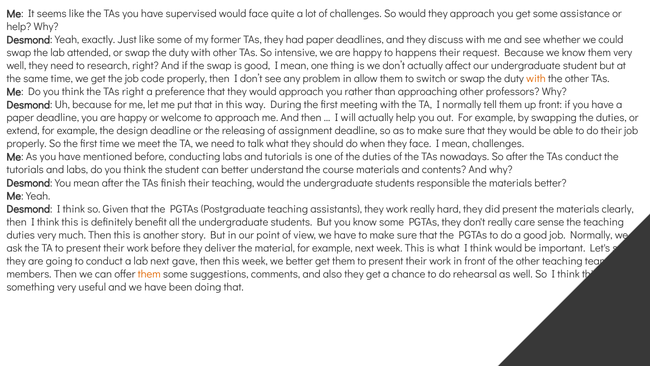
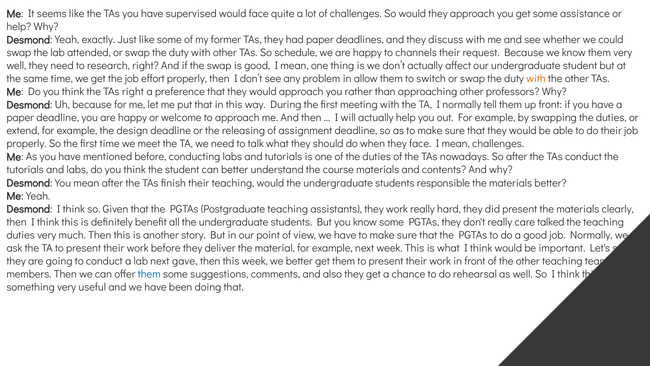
intensive: intensive -> schedule
happens: happens -> channels
code: code -> effort
sense: sense -> talked
them at (149, 274) colour: orange -> blue
